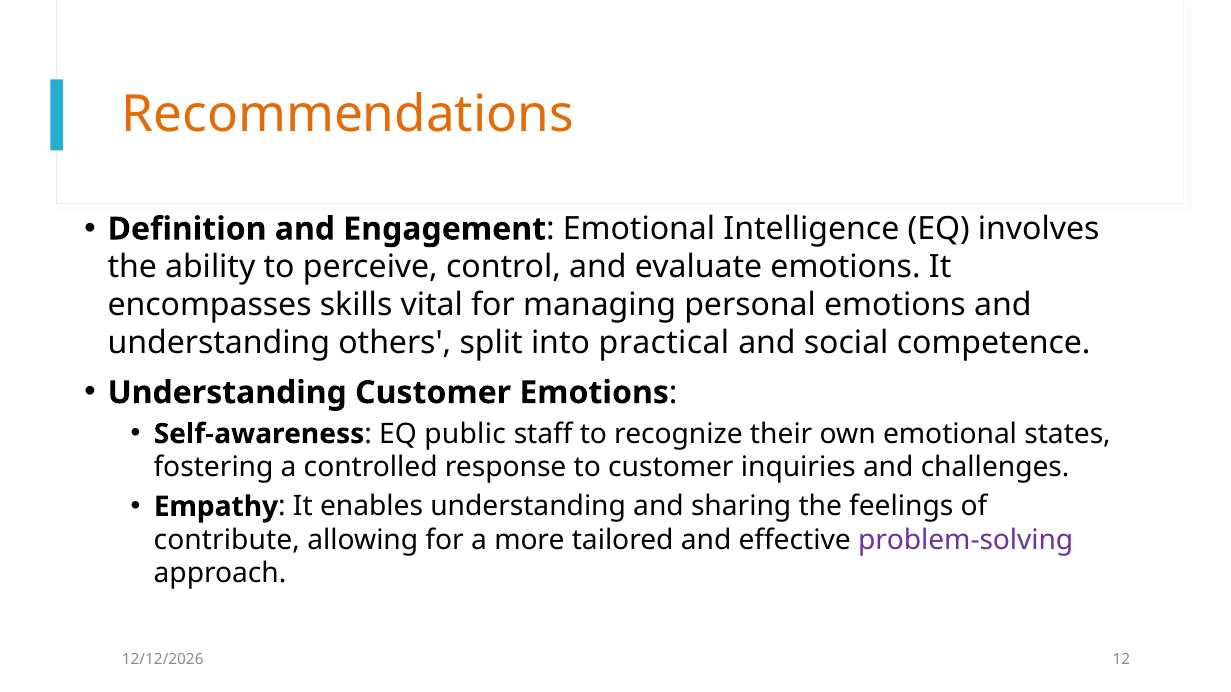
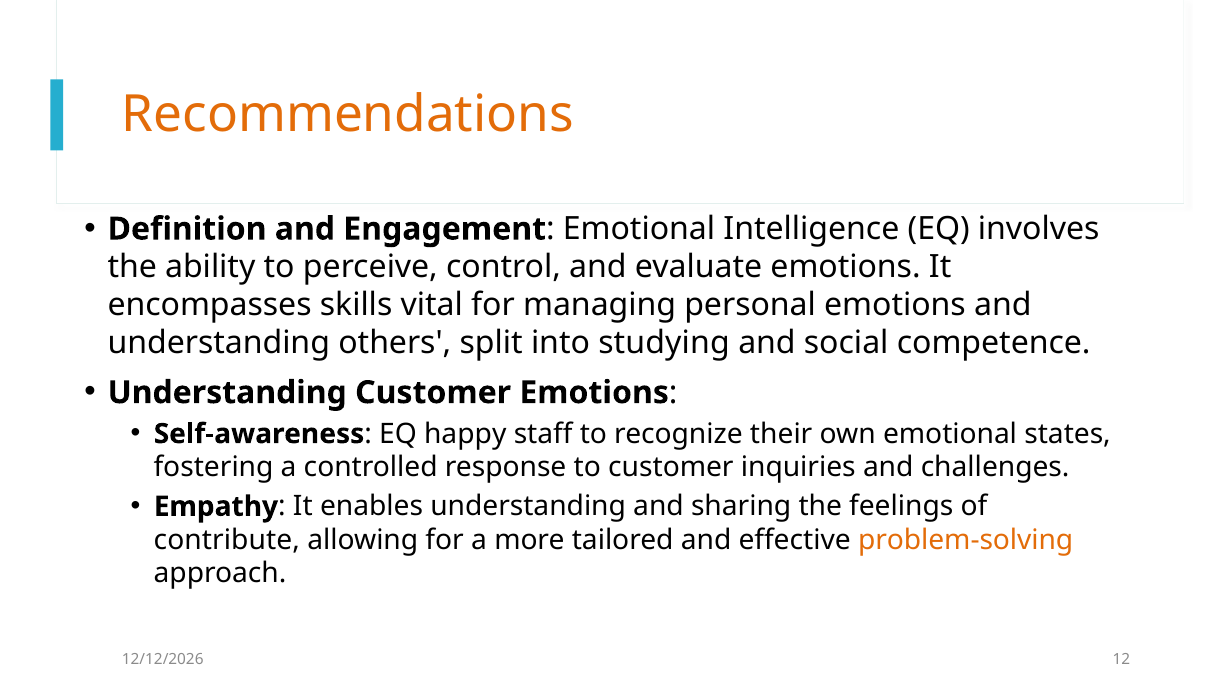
practical: practical -> studying
public: public -> happy
problem-solving colour: purple -> orange
